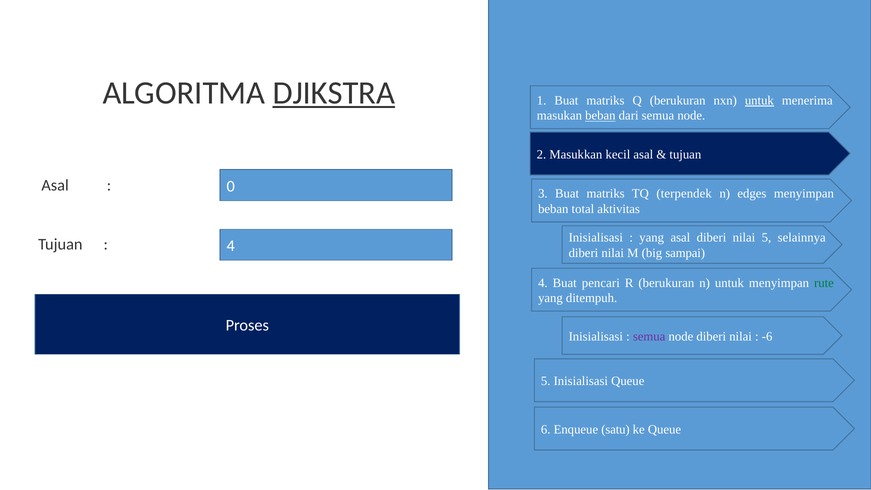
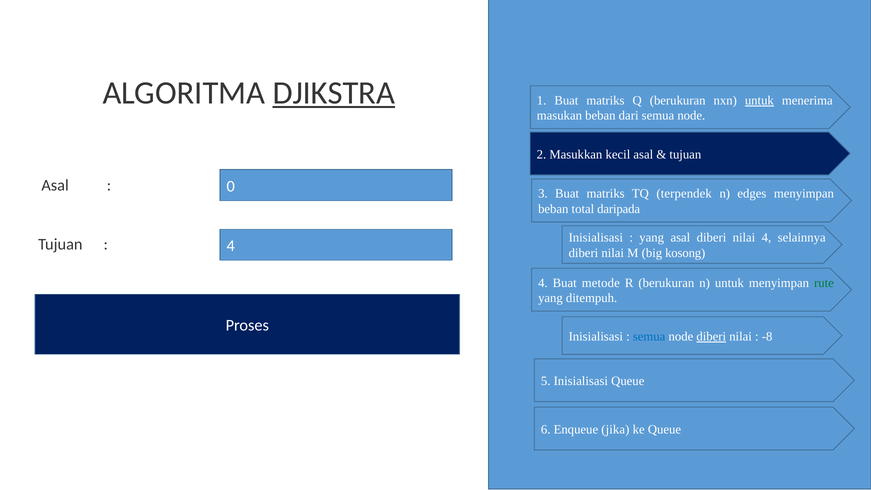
beban at (600, 116) underline: present -> none
aktivitas: aktivitas -> daripada
nilai 5: 5 -> 4
sampai: sampai -> kosong
pencari: pencari -> metode
semua at (649, 336) colour: purple -> blue
diberi at (711, 336) underline: none -> present
-6: -6 -> -8
satu: satu -> jika
